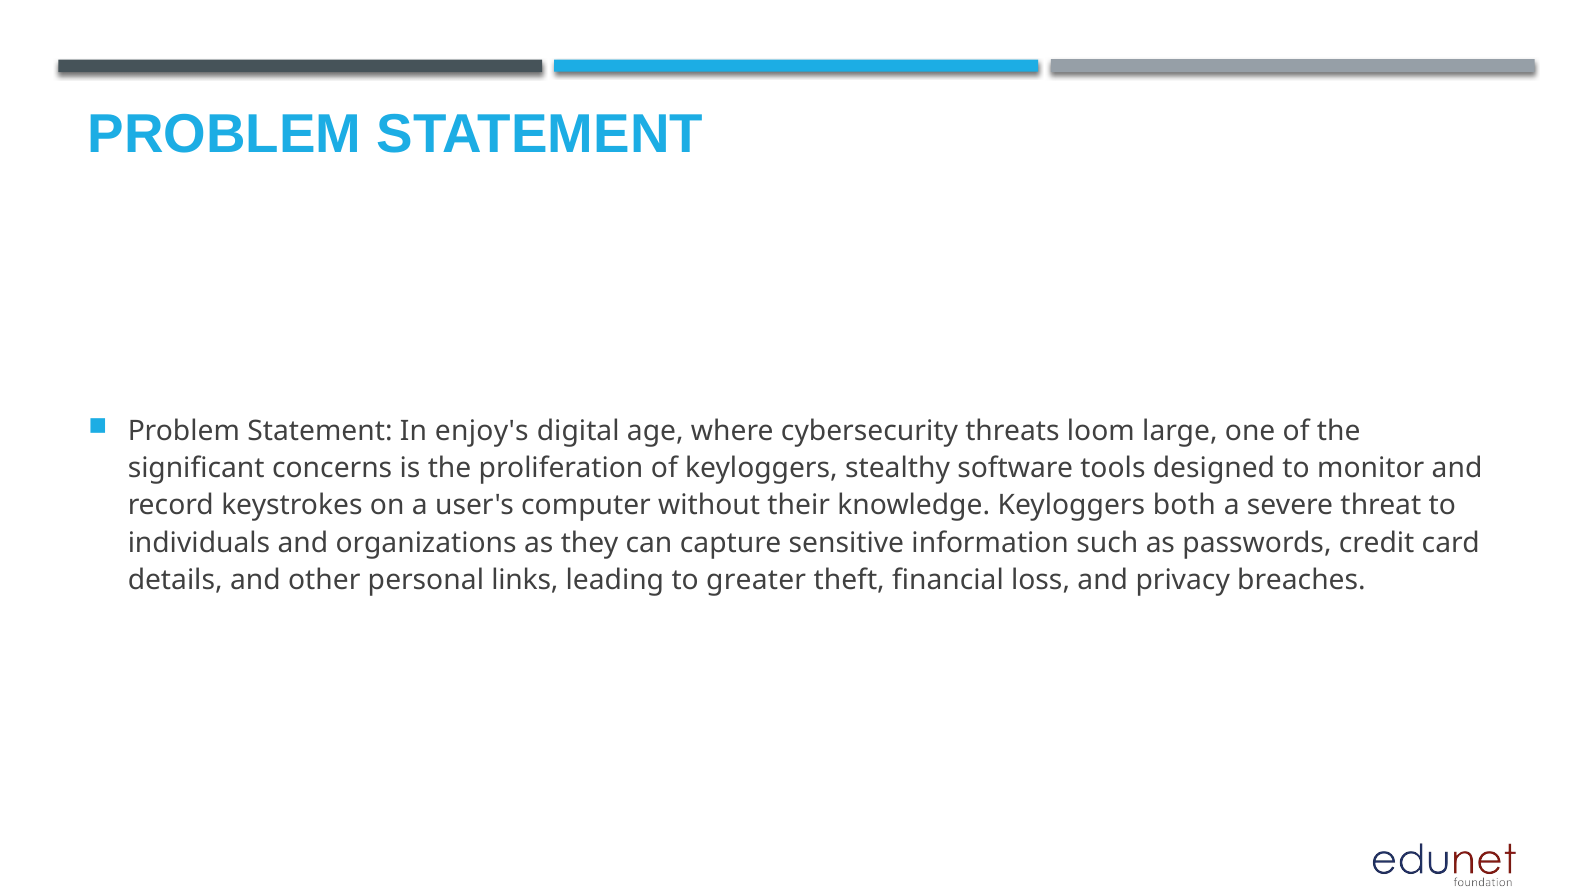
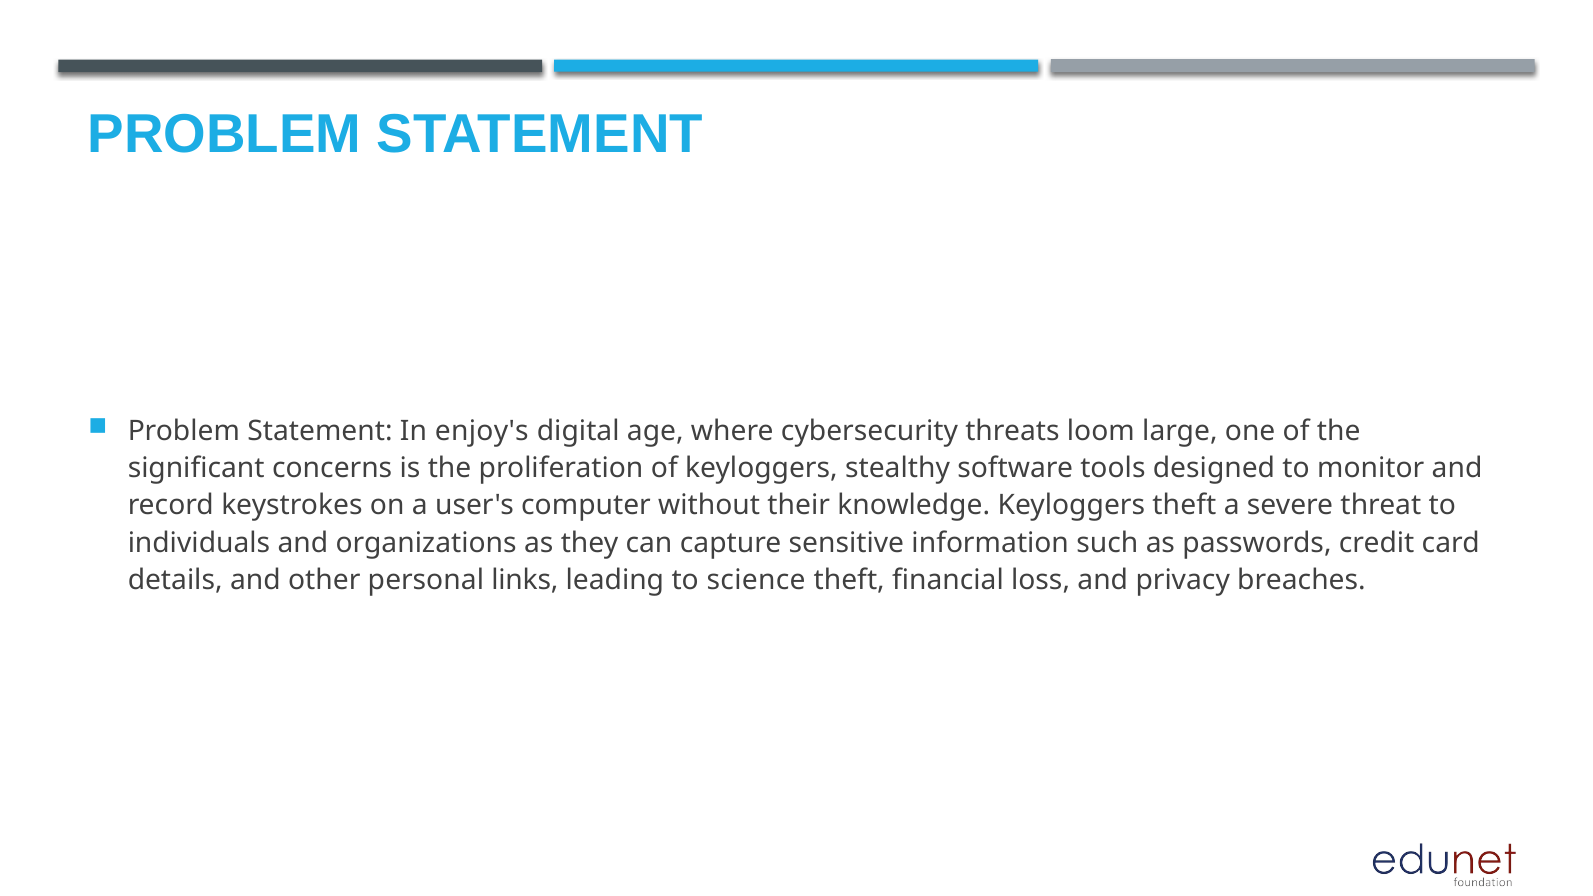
Keyloggers both: both -> theft
greater: greater -> science
